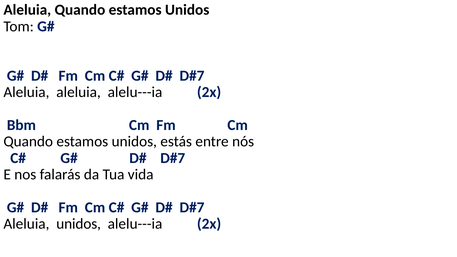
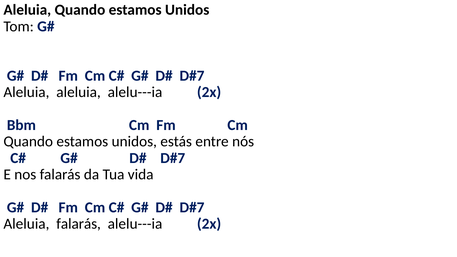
Aleluia unidos: unidos -> falarás
